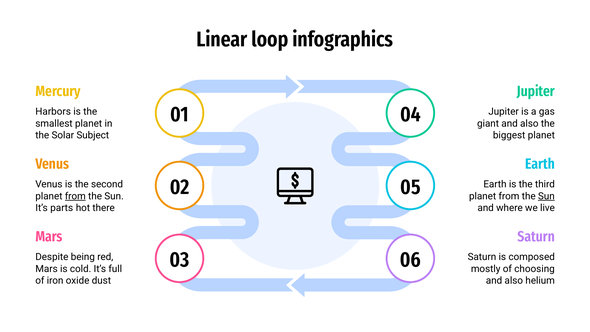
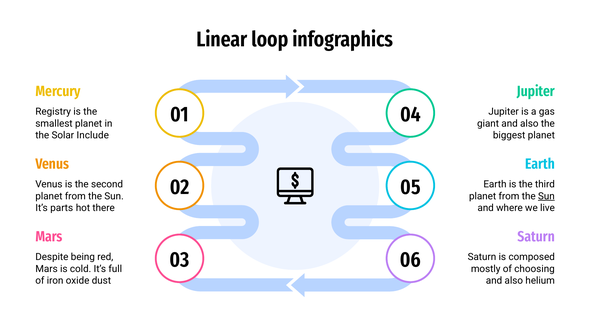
Harbors: Harbors -> Registry
Subject: Subject -> Include
from at (75, 196) underline: present -> none
